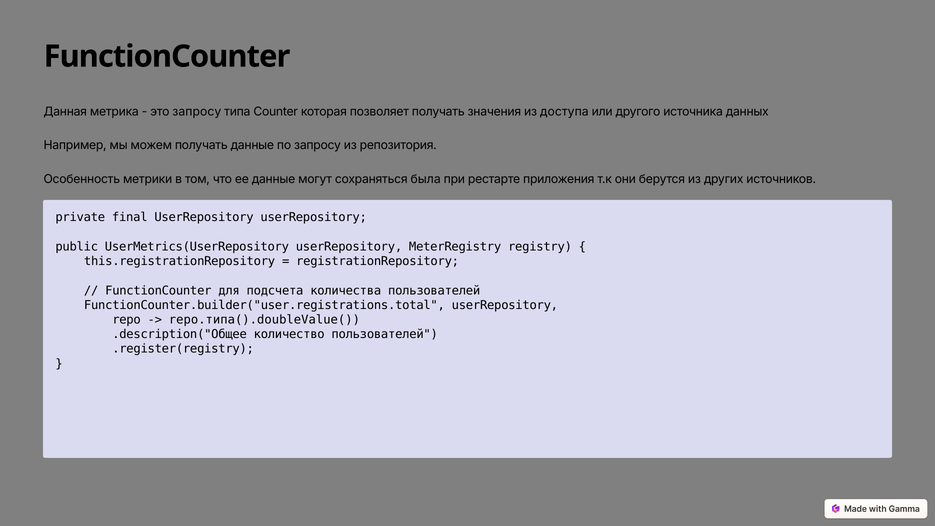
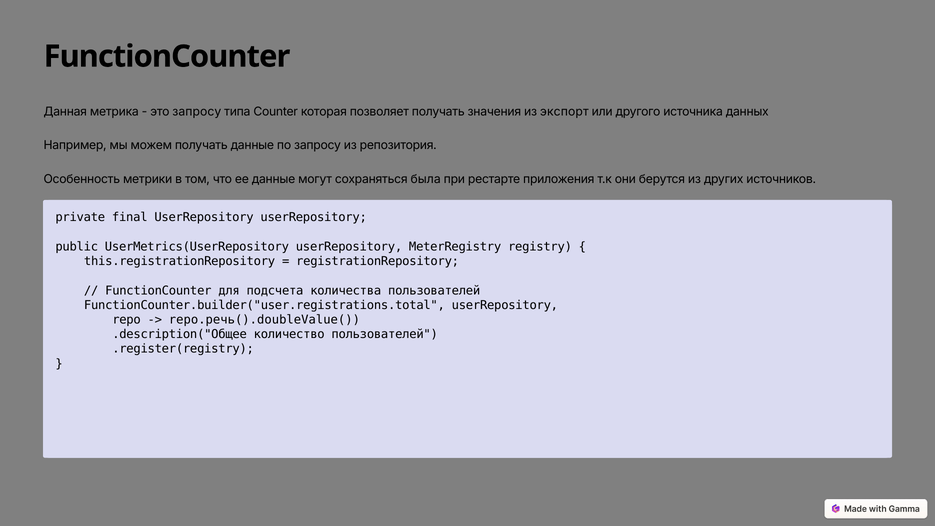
доступа: доступа -> экспорт
repo.типа().doubleValue(: repo.типа().doubleValue( -> repo.речь().doubleValue(
